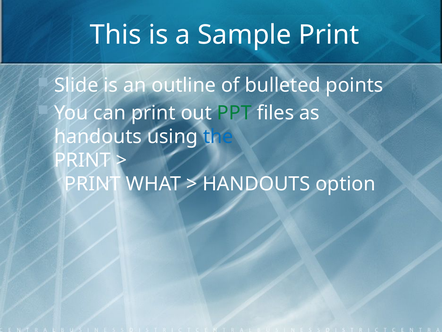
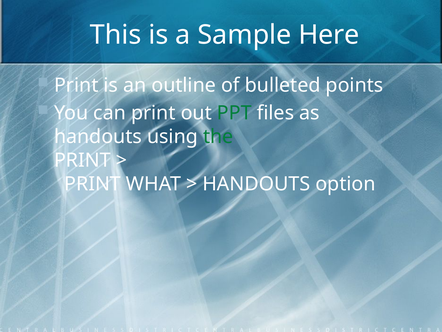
Sample Print: Print -> Here
Slide at (76, 85): Slide -> Print
the colour: blue -> green
